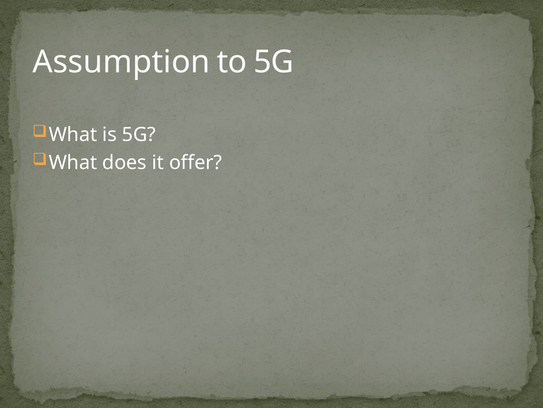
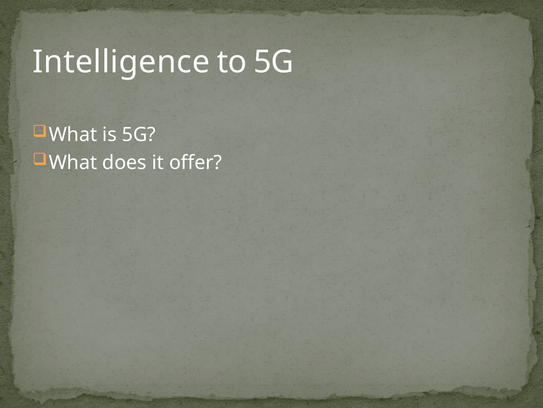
Assumption: Assumption -> Intelligence
